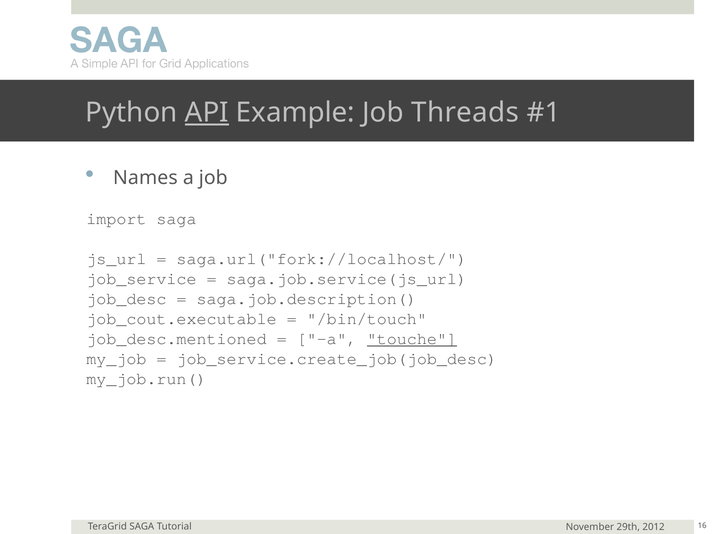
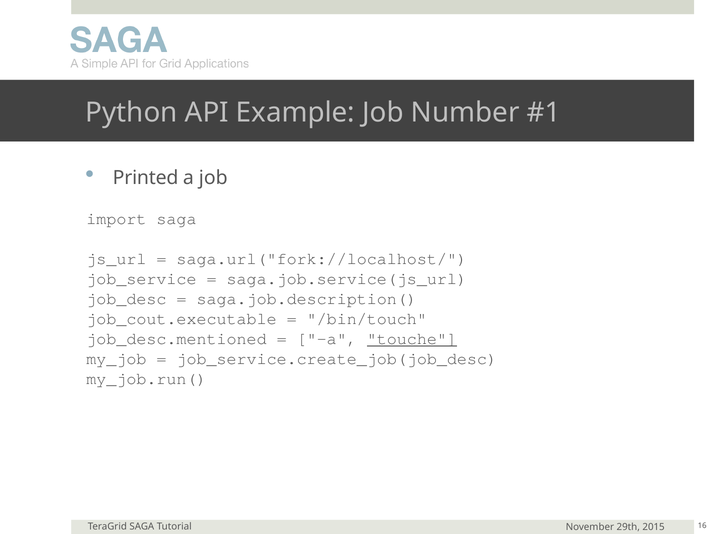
API underline: present -> none
Threads: Threads -> Number
Names: Names -> Printed
2012: 2012 -> 2015
